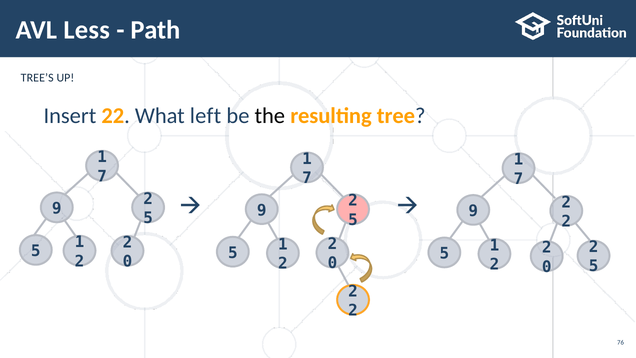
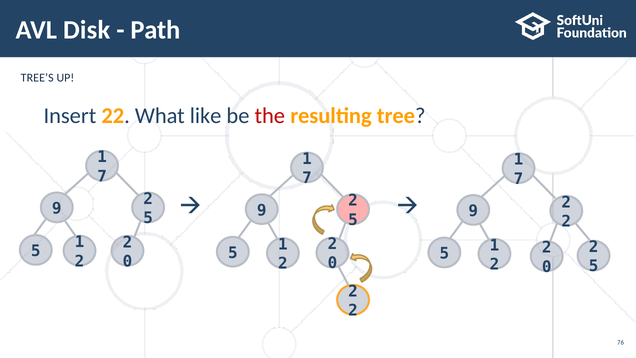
Less: Less -> Disk
left: left -> like
the colour: black -> red
